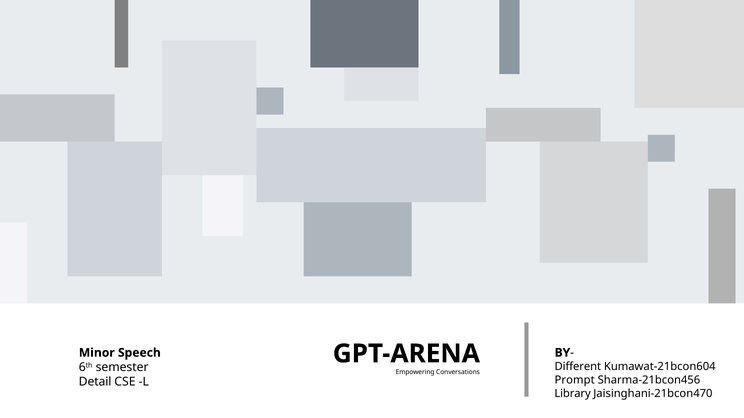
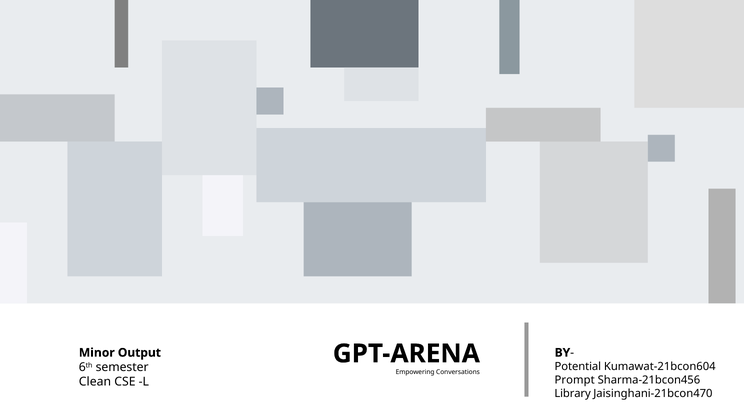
Speech: Speech -> Output
Different: Different -> Potential
Detail: Detail -> Clean
